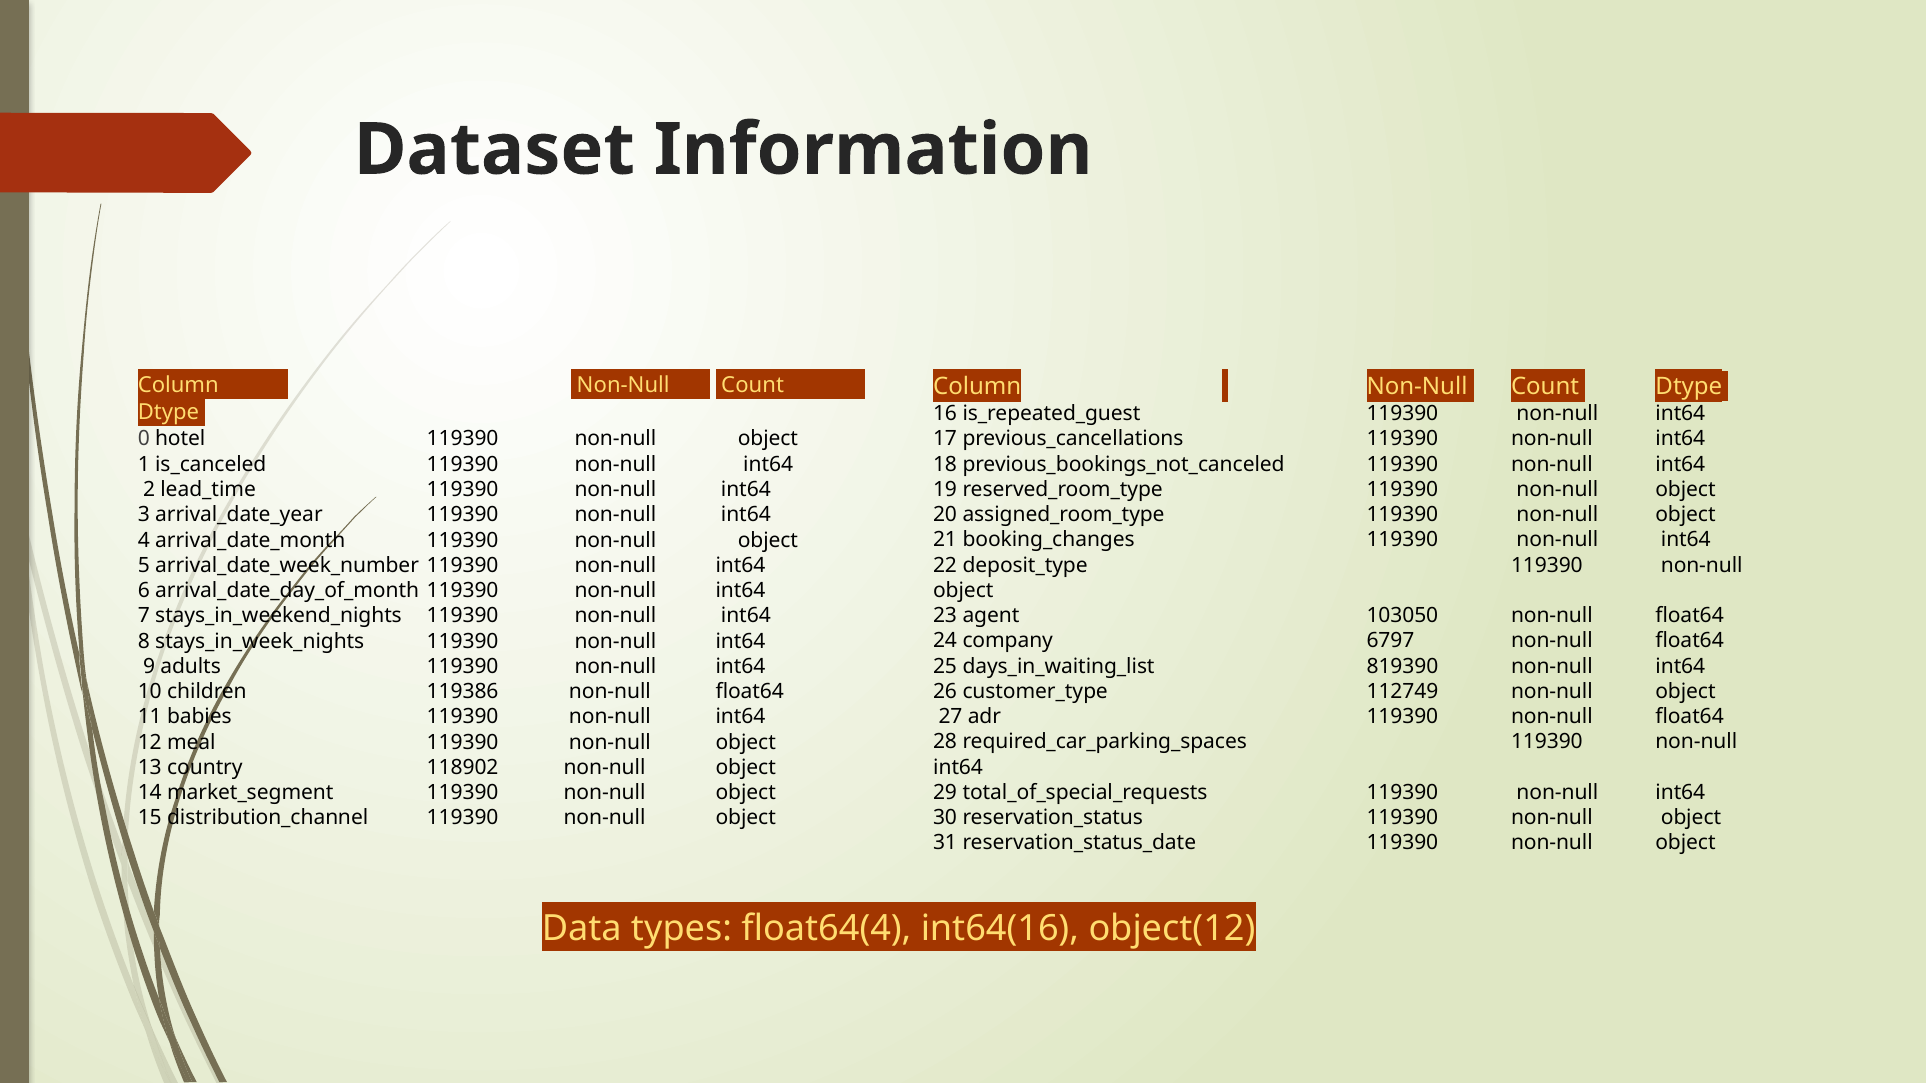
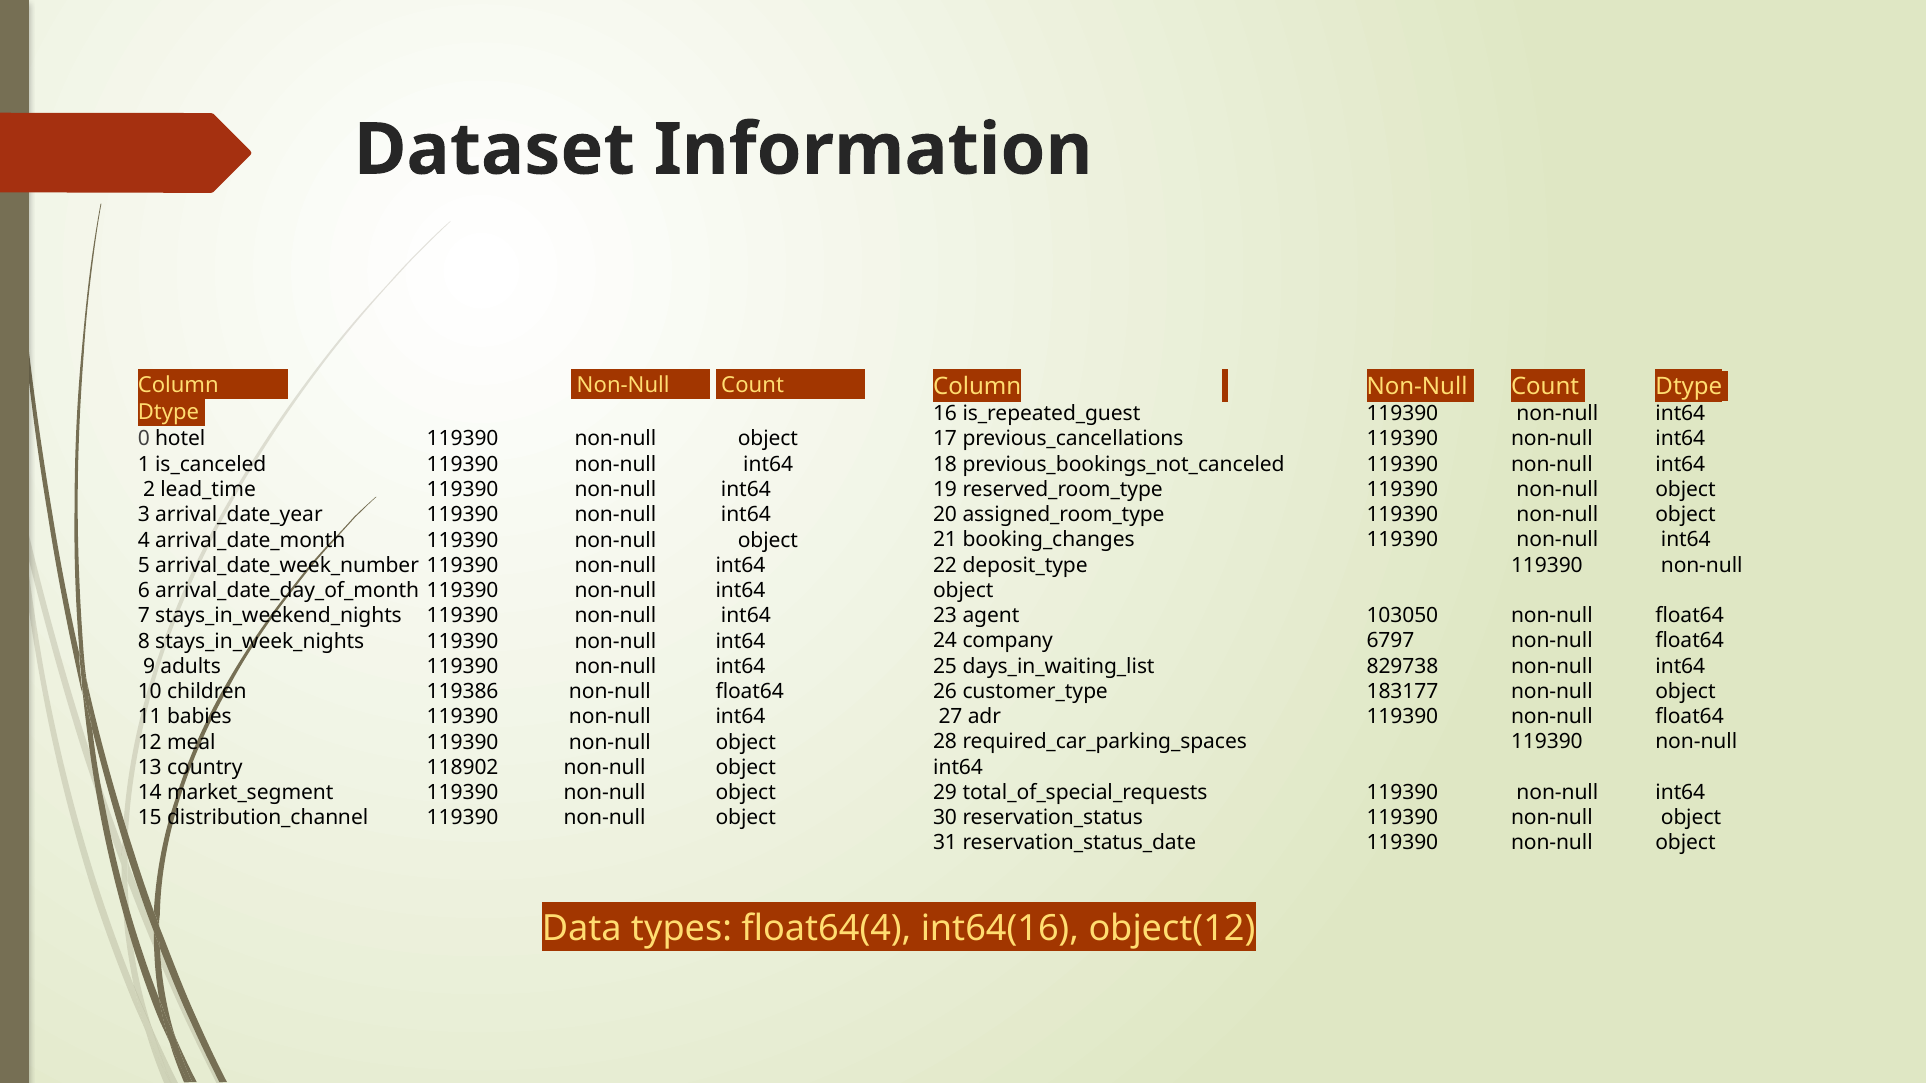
819390: 819390 -> 829738
112749: 112749 -> 183177
